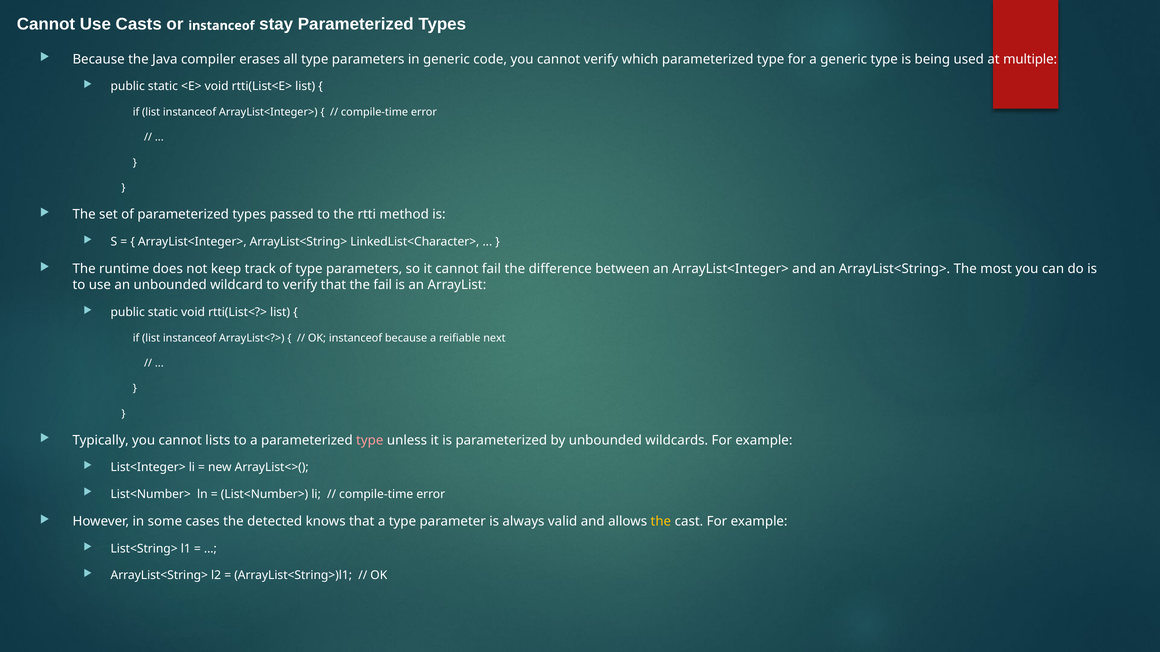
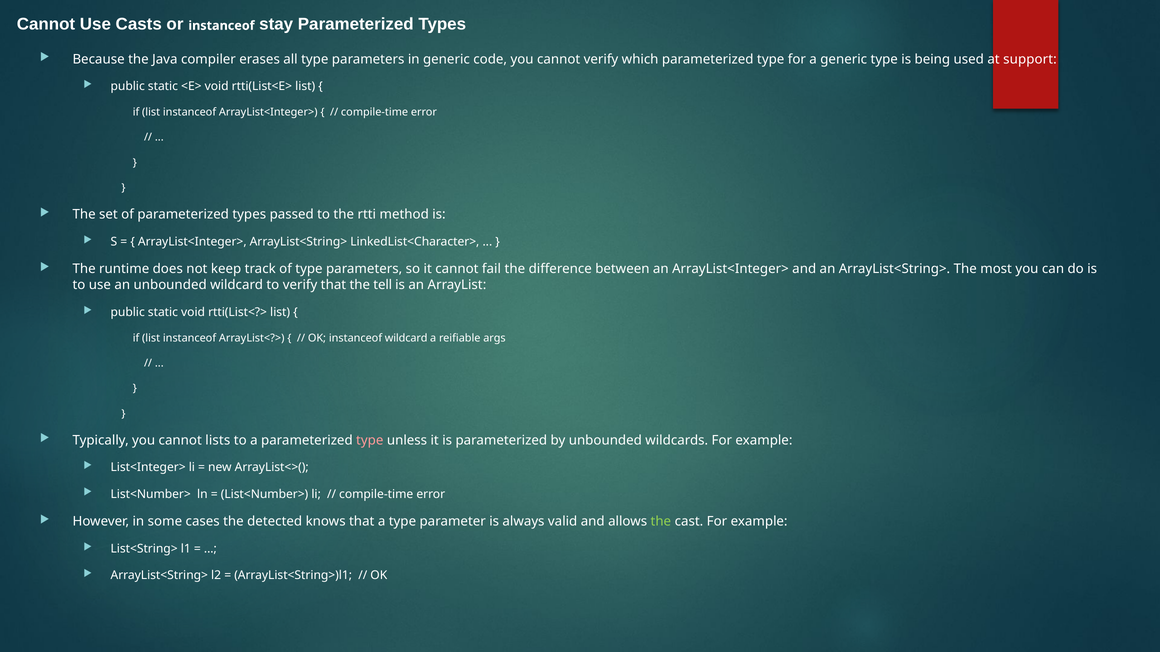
multiple: multiple -> support
the fail: fail -> tell
instanceof because: because -> wildcard
next: next -> args
the at (661, 522) colour: yellow -> light green
